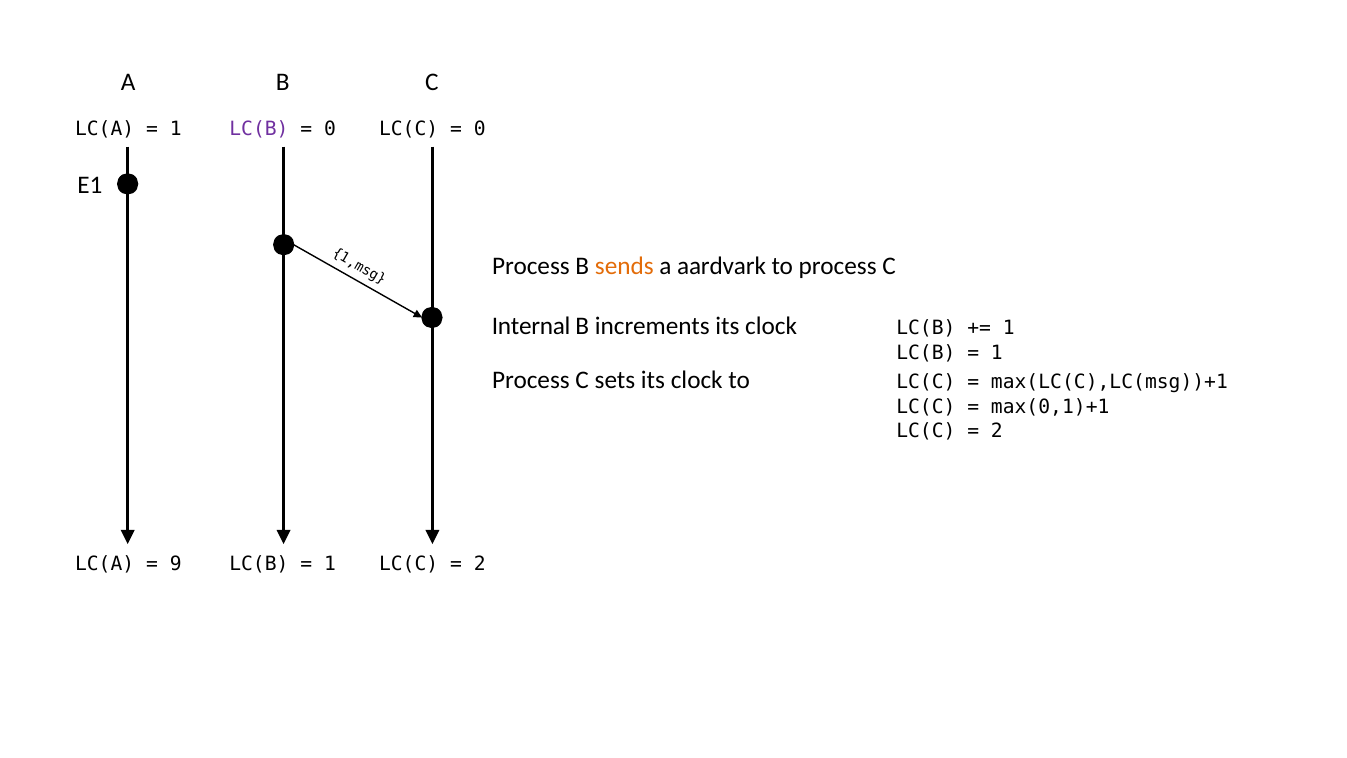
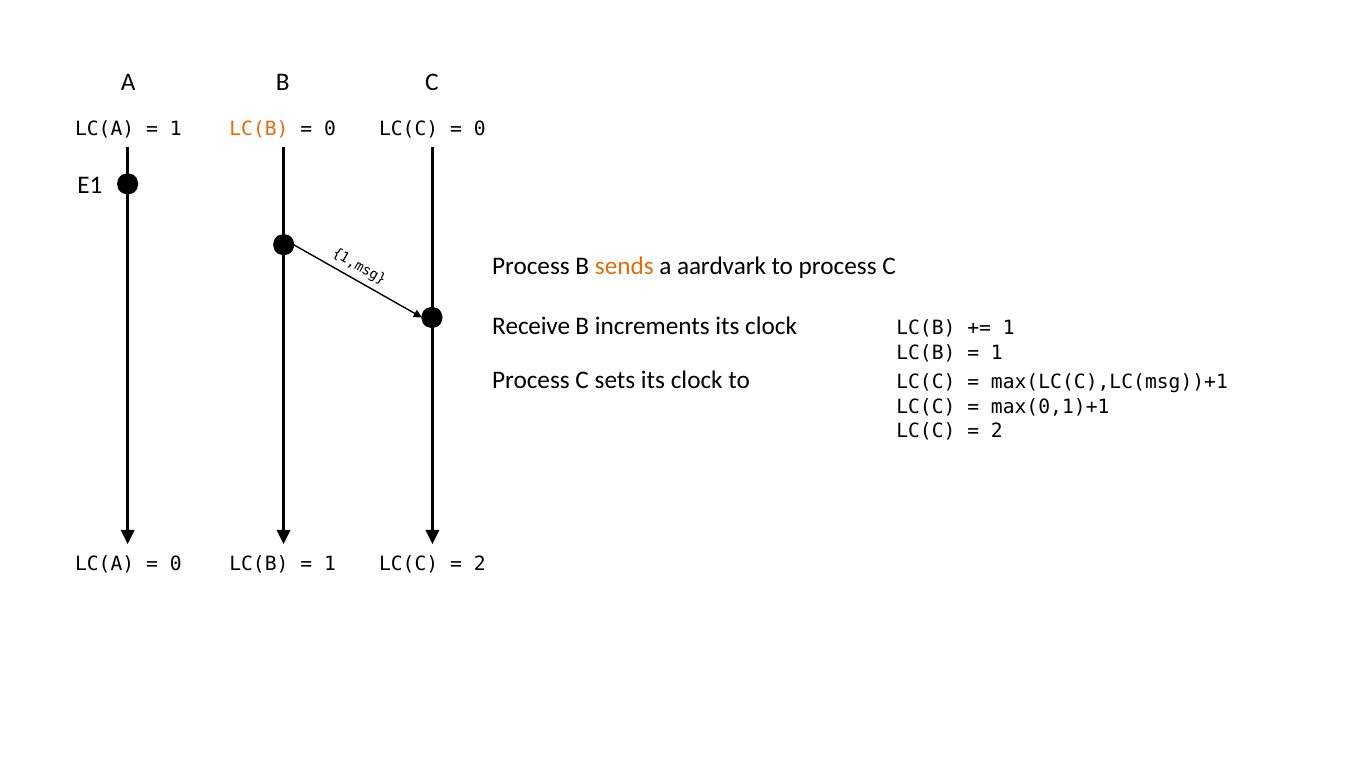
LC(B at (259, 129) colour: purple -> orange
Internal: Internal -> Receive
9 at (176, 564): 9 -> 0
